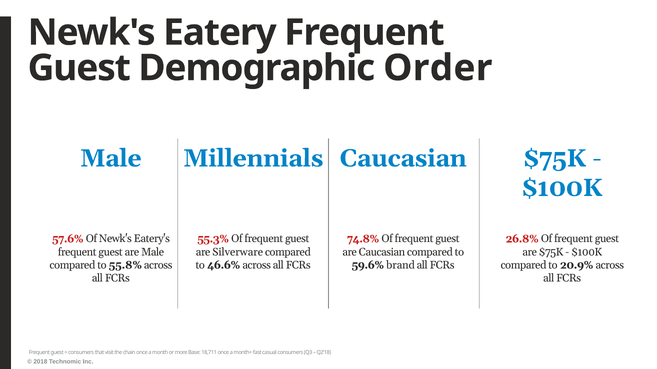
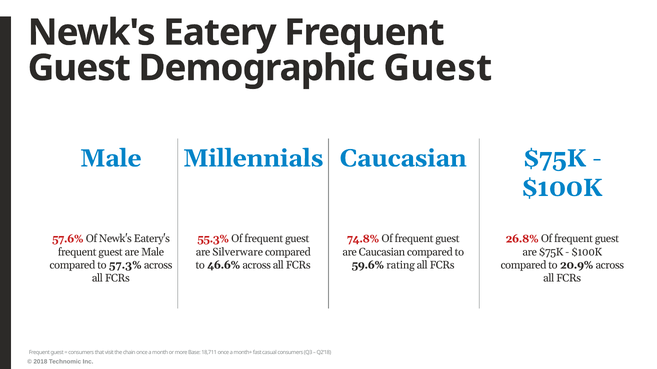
Demographic Order: Order -> Guest
brand: brand -> rating
55.8%: 55.8% -> 57.3%
